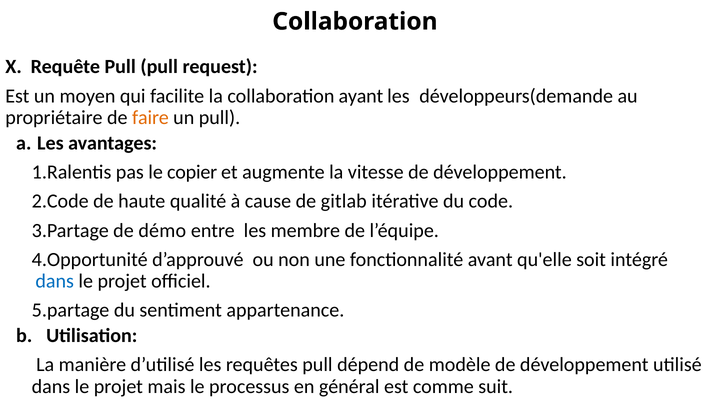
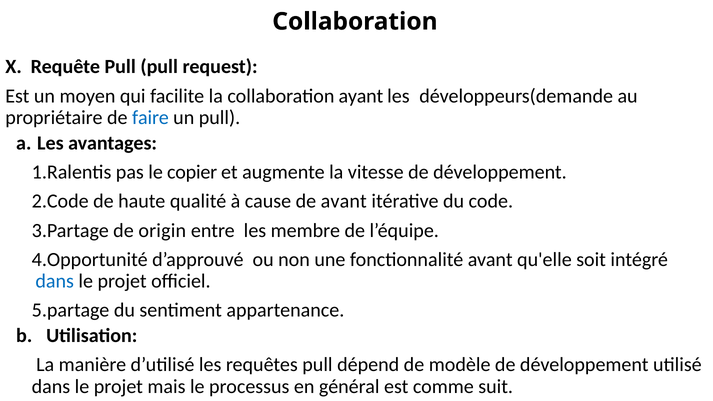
faire colour: orange -> blue
de gitlab: gitlab -> avant
démo: démo -> origin
